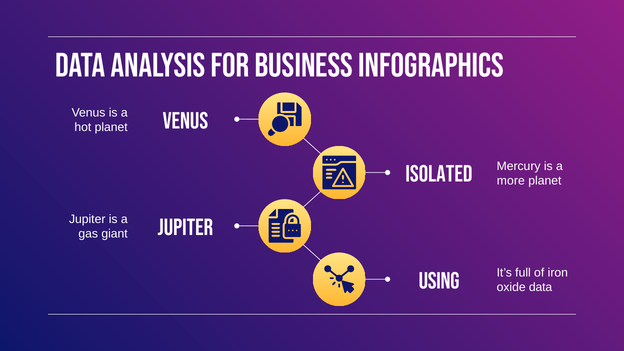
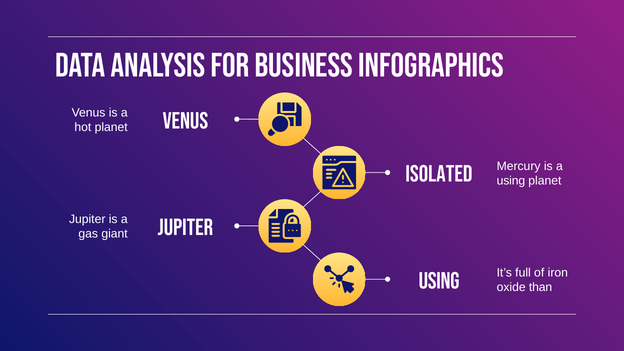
more at (511, 181): more -> using
oxide data: data -> than
